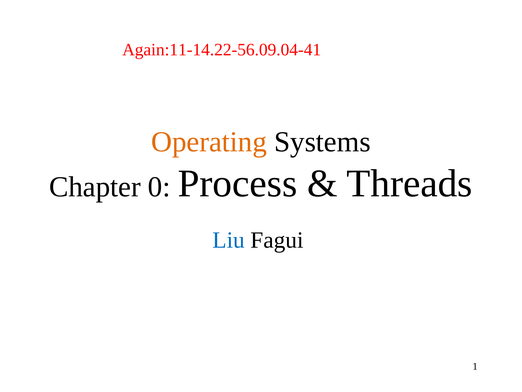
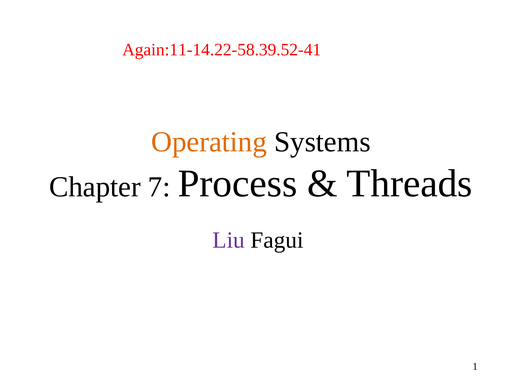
Again:11-14.22-56.09.04-41: Again:11-14.22-56.09.04-41 -> Again:11-14.22-58.39.52-41
0: 0 -> 7
Liu colour: blue -> purple
